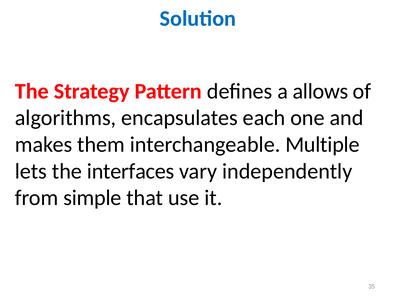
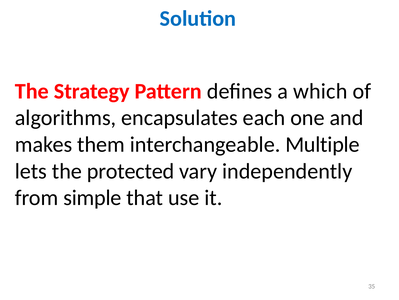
allows: allows -> which
interfaces: interfaces -> protected
